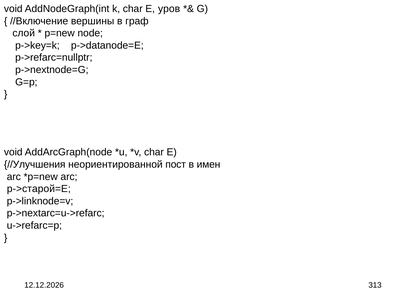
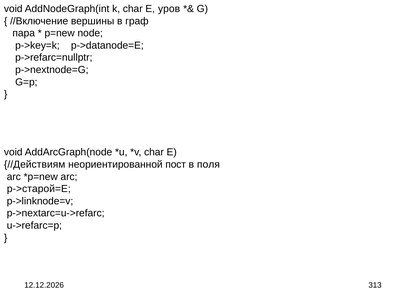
слой: слой -> пара
//Улучшения: //Улучшения -> //Действиям
имен: имен -> поля
